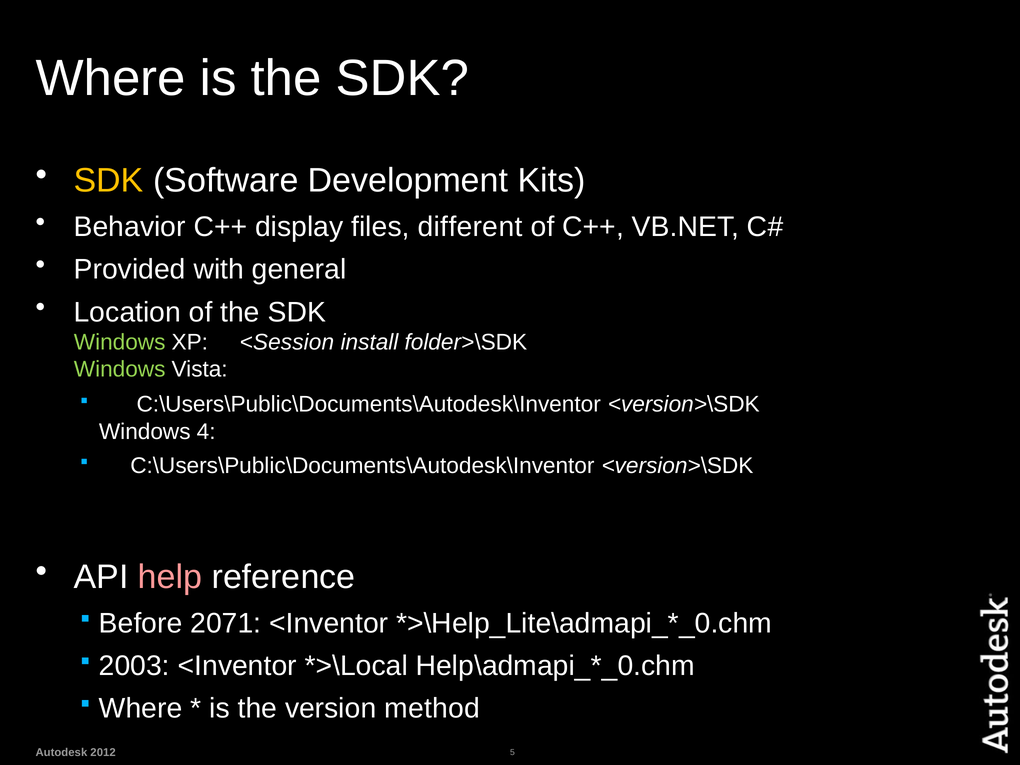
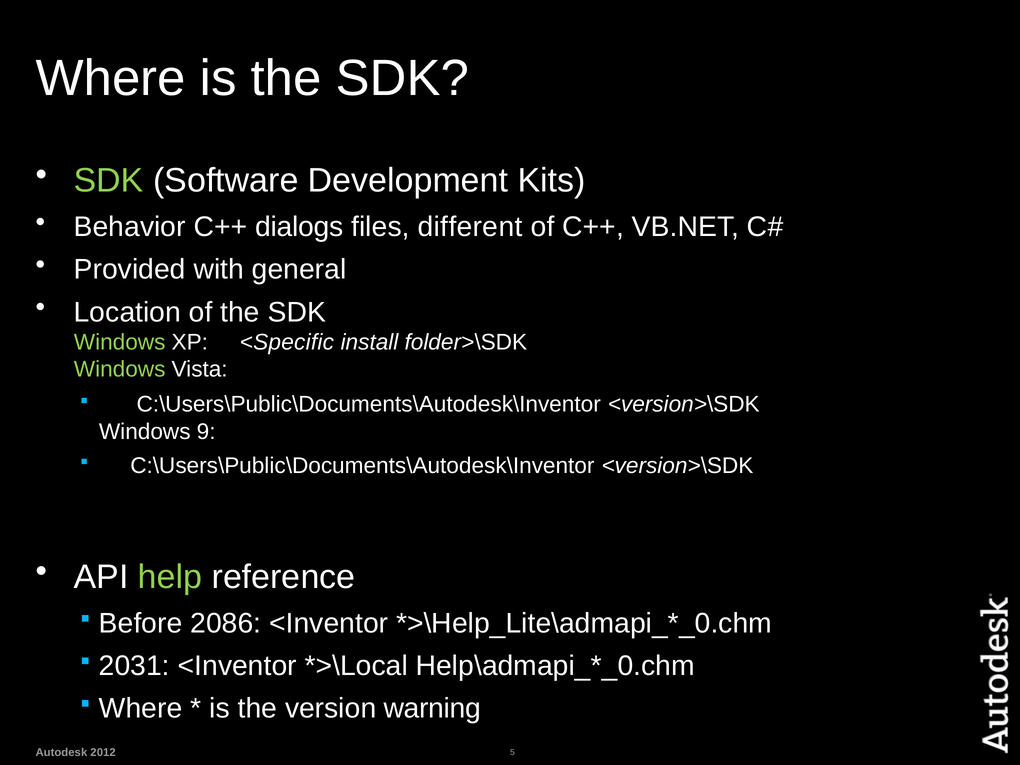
SDK at (109, 181) colour: yellow -> light green
display: display -> dialogs
<Session: <Session -> <Specific
4: 4 -> 9
help colour: pink -> light green
2071: 2071 -> 2086
2003: 2003 -> 2031
method: method -> warning
